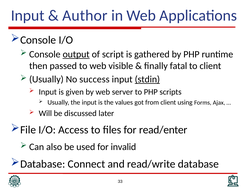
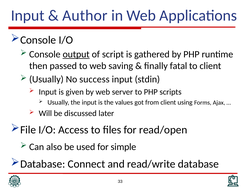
visible: visible -> saving
stdin underline: present -> none
read/enter: read/enter -> read/open
invalid: invalid -> simple
